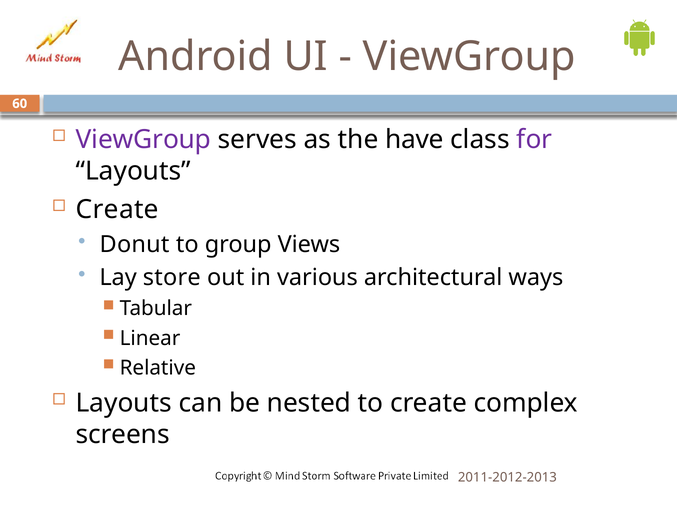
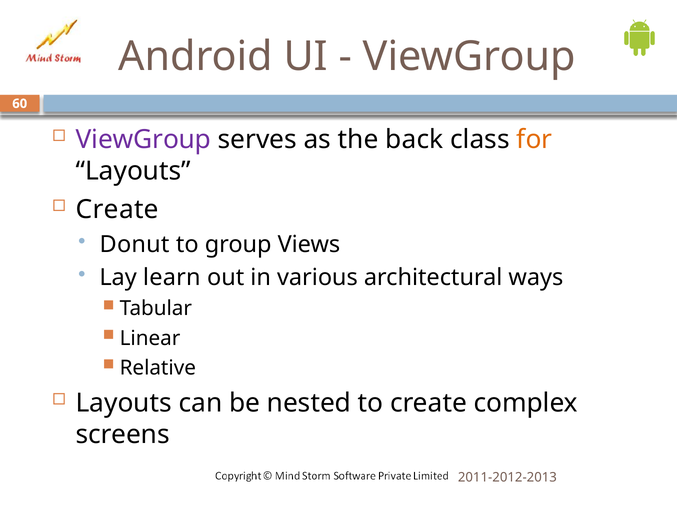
have: have -> back
for colour: purple -> orange
store: store -> learn
